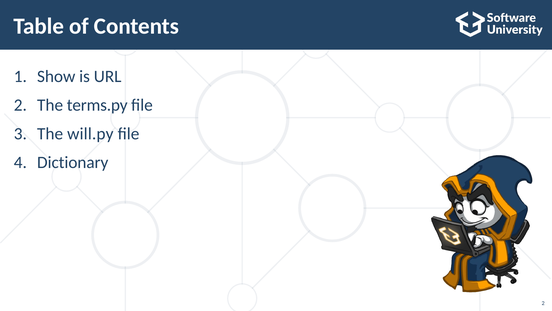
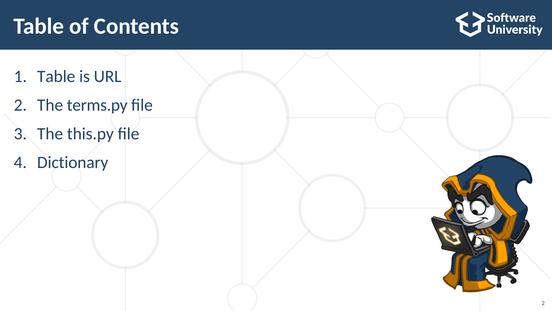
Show at (56, 76): Show -> Table
will.py: will.py -> this.py
